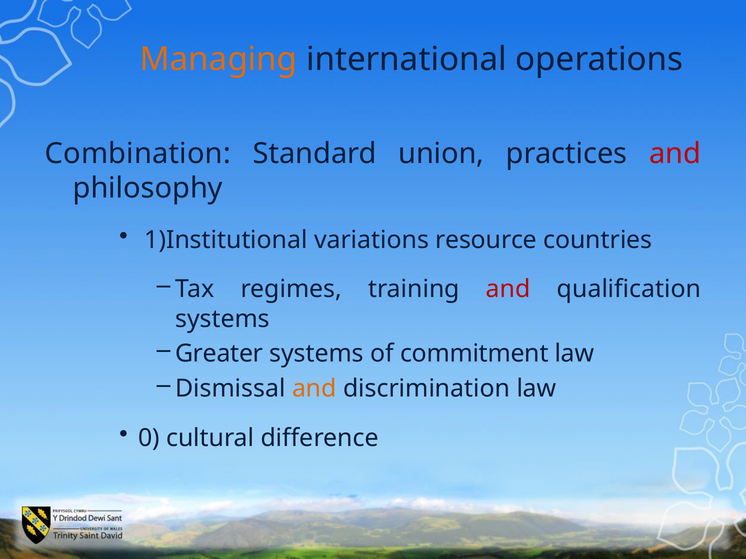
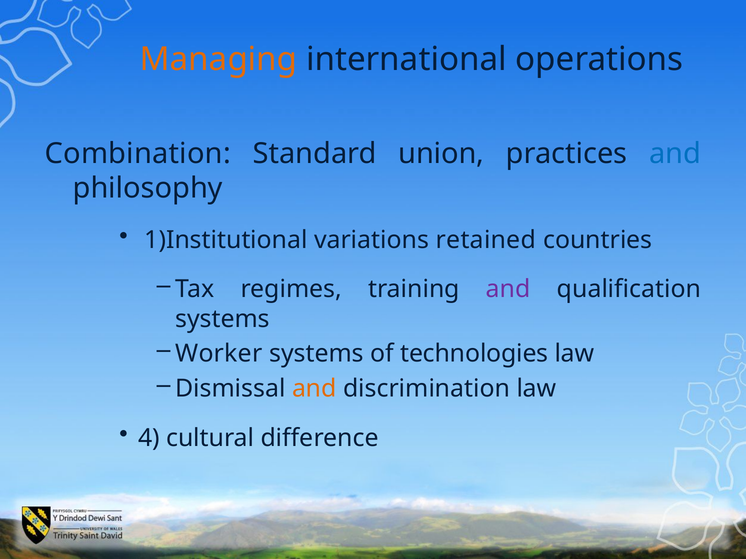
and at (675, 154) colour: red -> blue
resource: resource -> retained
and at (508, 289) colour: red -> purple
Greater: Greater -> Worker
commitment: commitment -> technologies
0: 0 -> 4
